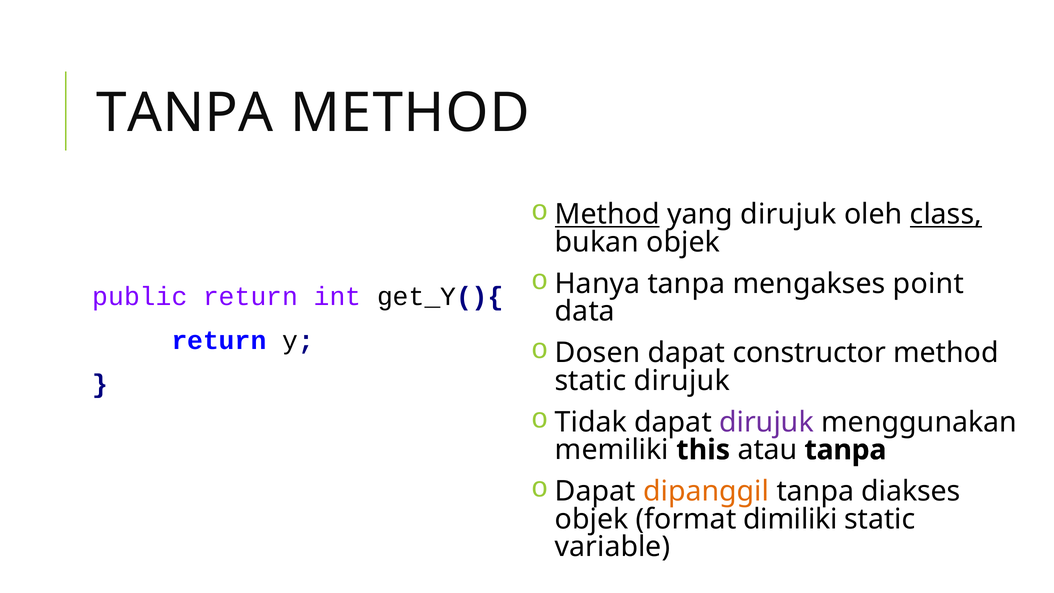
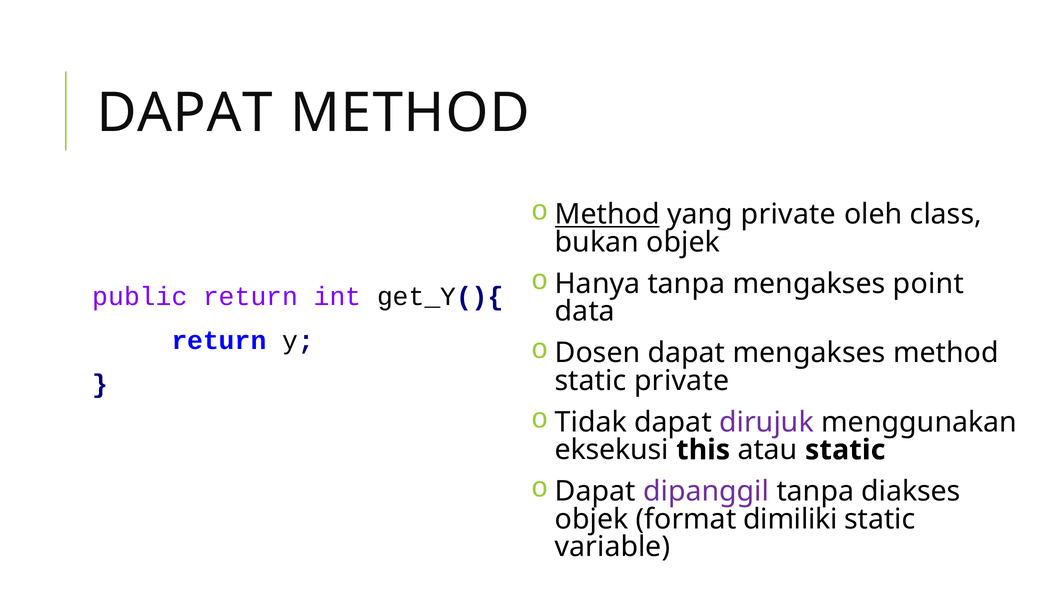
TANPA at (185, 113): TANPA -> DAPAT
yang dirujuk: dirujuk -> private
class underline: present -> none
dapat constructor: constructor -> mengakses
static dirujuk: dirujuk -> private
memiliki: memiliki -> eksekusi
atau tanpa: tanpa -> static
dipanggil colour: orange -> purple
